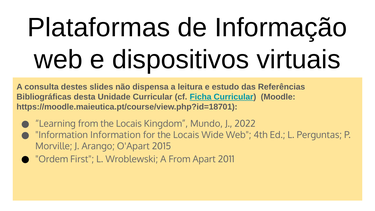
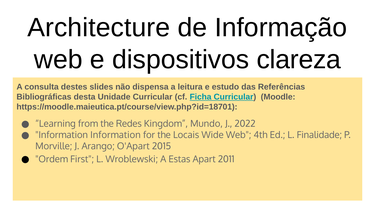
Plataformas: Plataformas -> Architecture
virtuais: virtuais -> clareza
from the Locais: Locais -> Redes
Perguntas: Perguntas -> Finalidade
A From: From -> Estas
